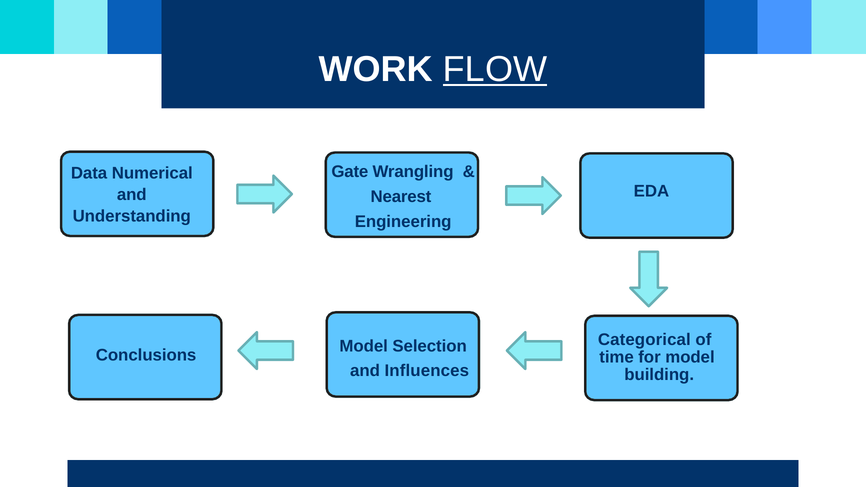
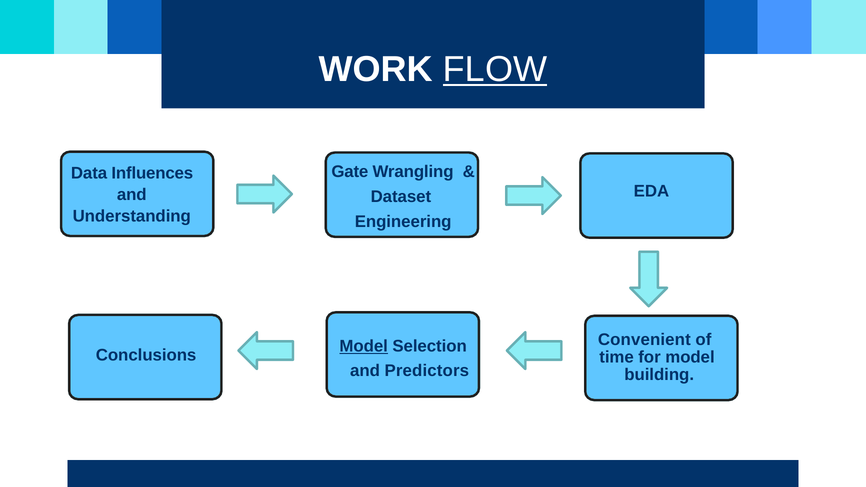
Numerical: Numerical -> Influences
Nearest: Nearest -> Dataset
Categorical: Categorical -> Convenient
Model at (364, 346) underline: none -> present
Influences: Influences -> Predictors
